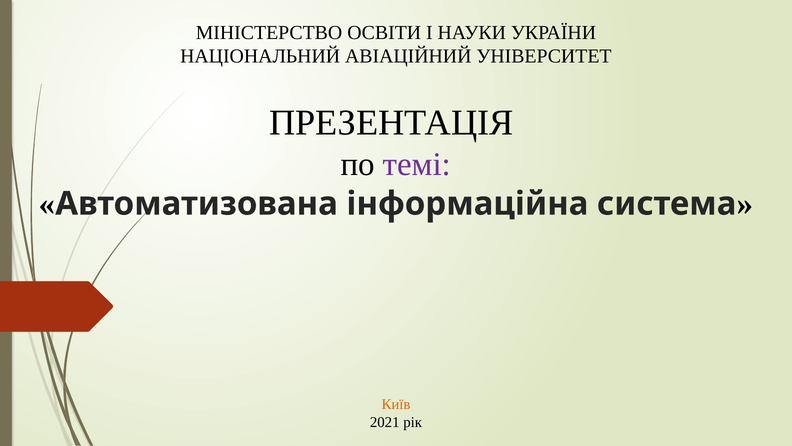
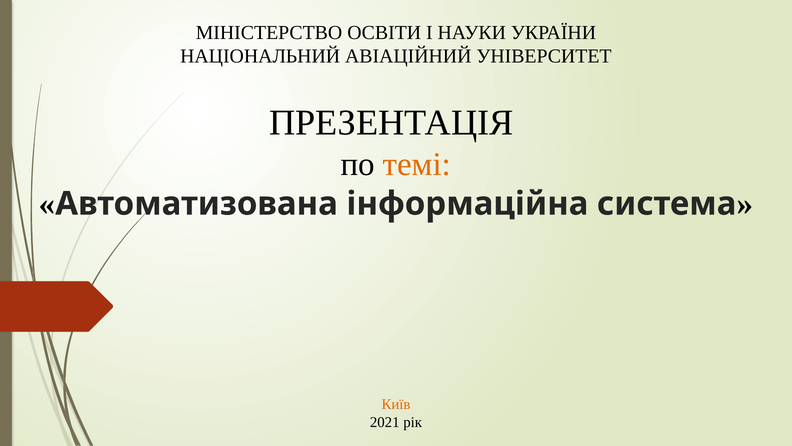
темі colour: purple -> orange
